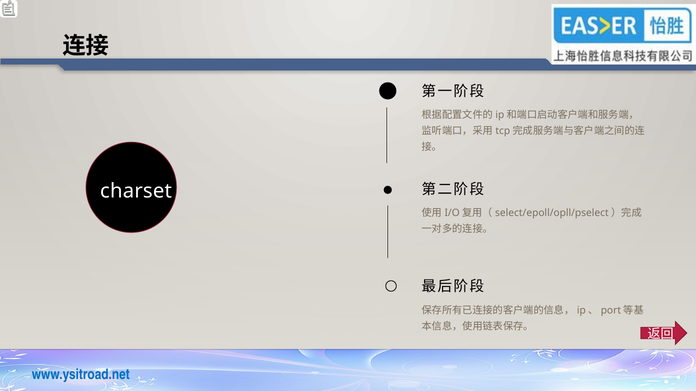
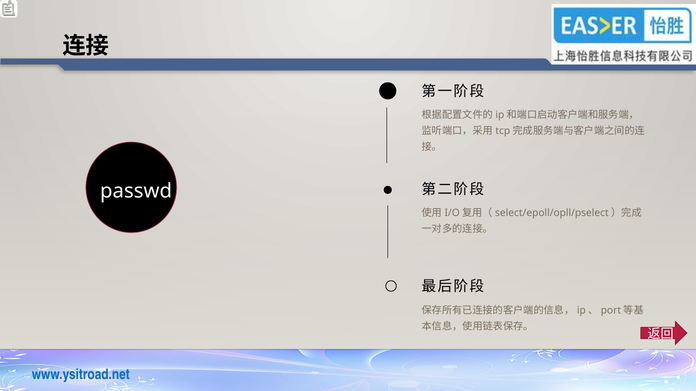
charset: charset -> passwd
